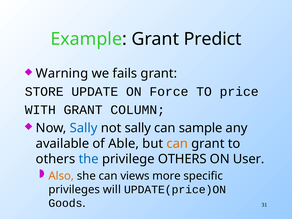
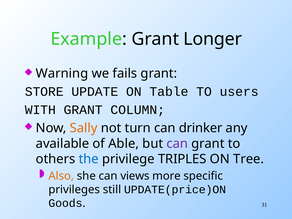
Predict: Predict -> Longer
Force: Force -> Table
price: price -> users
Sally at (84, 128) colour: blue -> orange
not sally: sally -> turn
sample: sample -> drinker
can at (177, 144) colour: orange -> purple
privilege OTHERS: OTHERS -> TRIPLES
User: User -> Tree
will: will -> still
